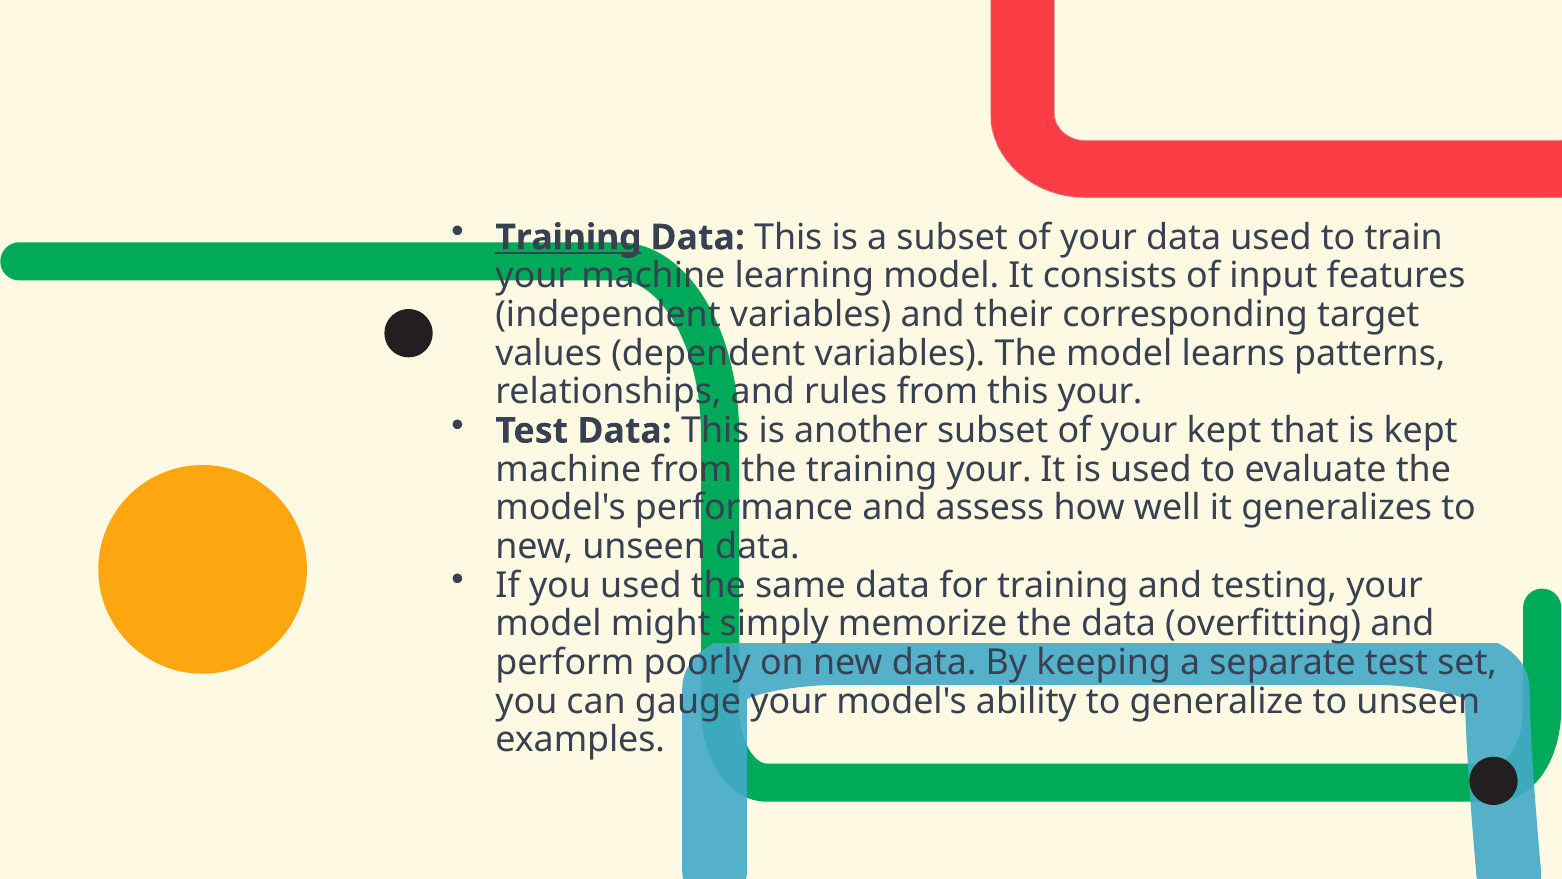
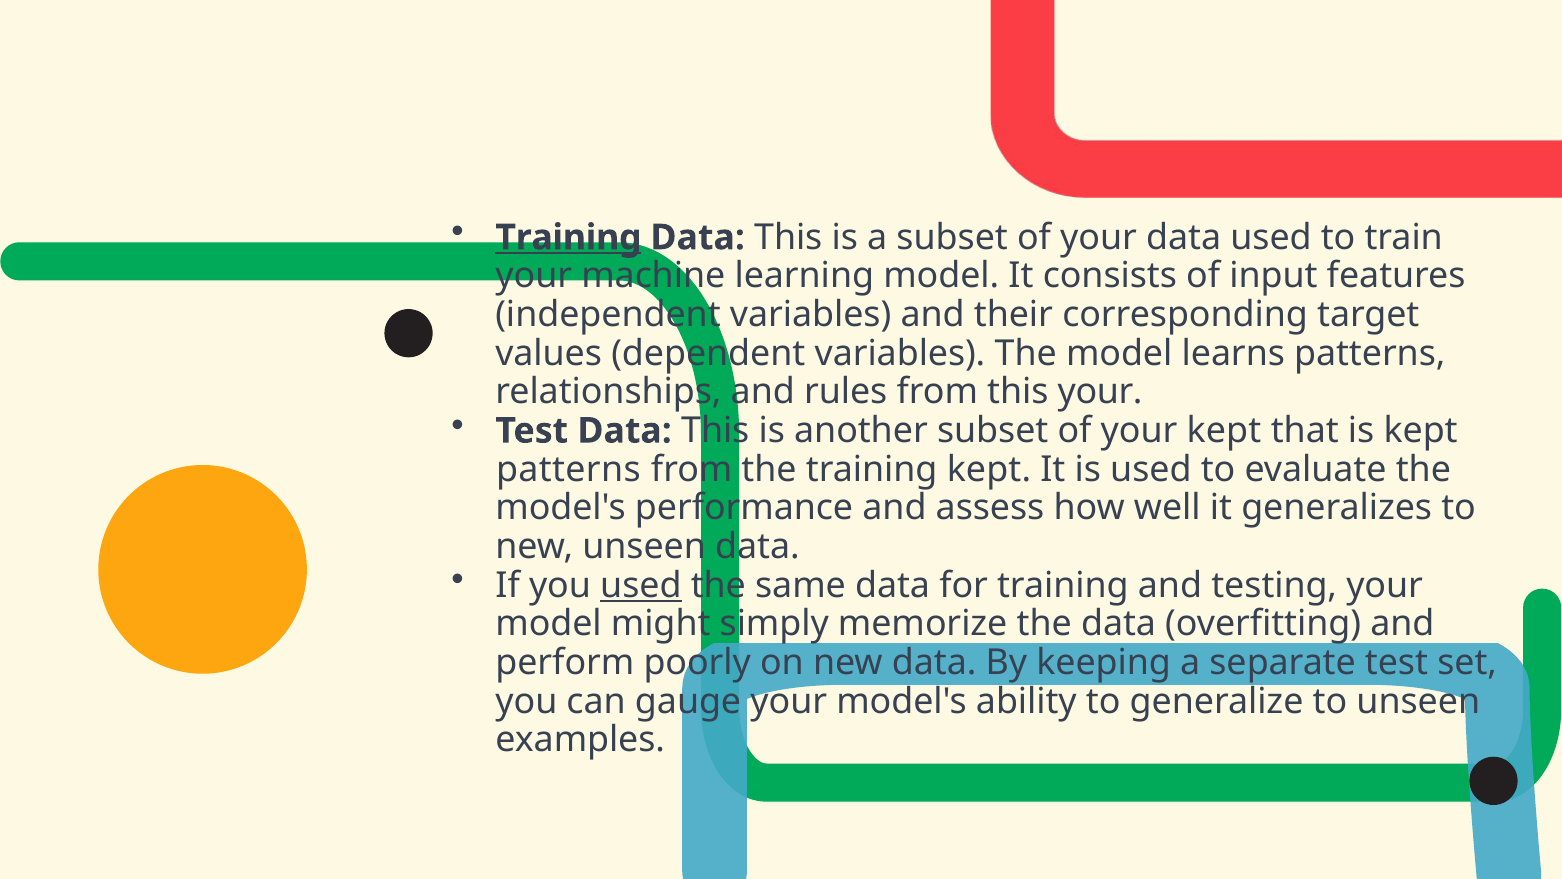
machine at (568, 469): machine -> patterns
training your: your -> kept
used at (641, 585) underline: none -> present
